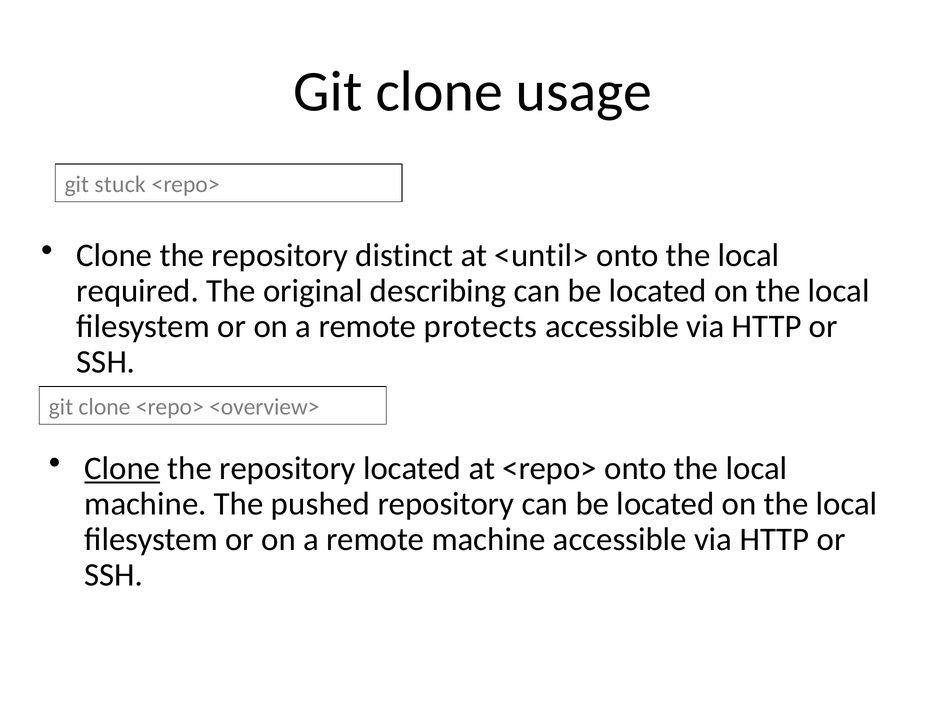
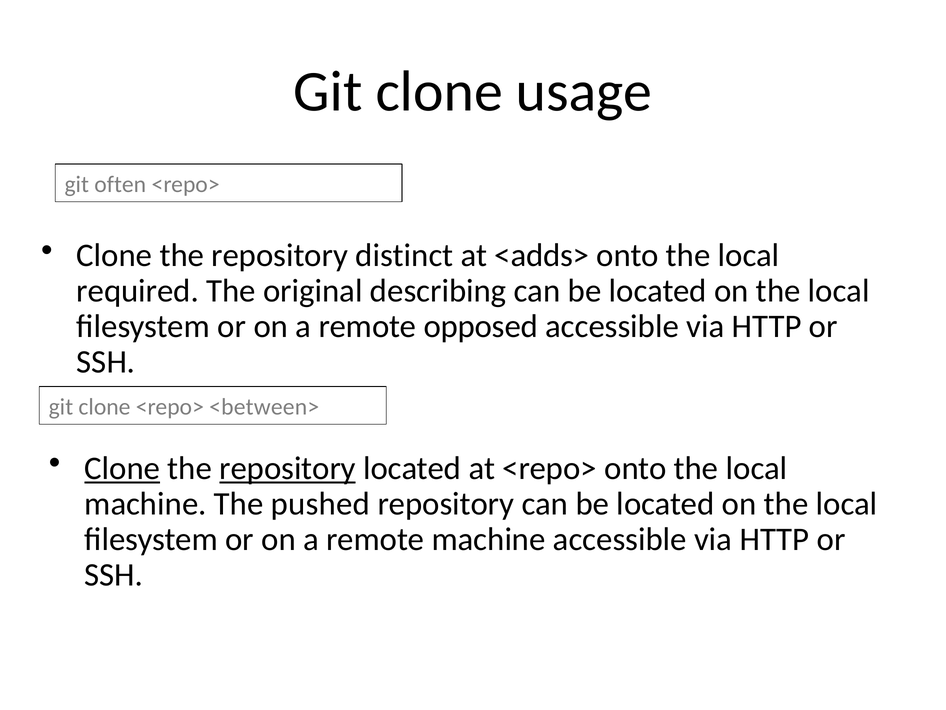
stuck: stuck -> often
<until>: <until> -> <adds>
protects: protects -> opposed
<overview>: <overview> -> <between>
repository at (288, 468) underline: none -> present
